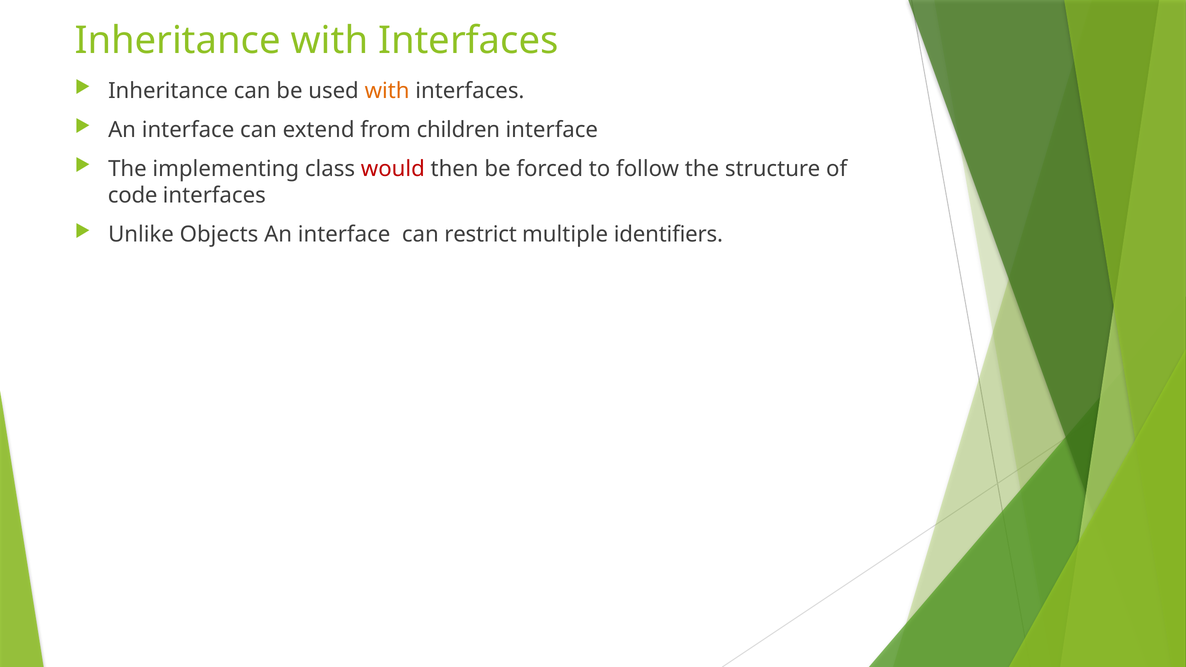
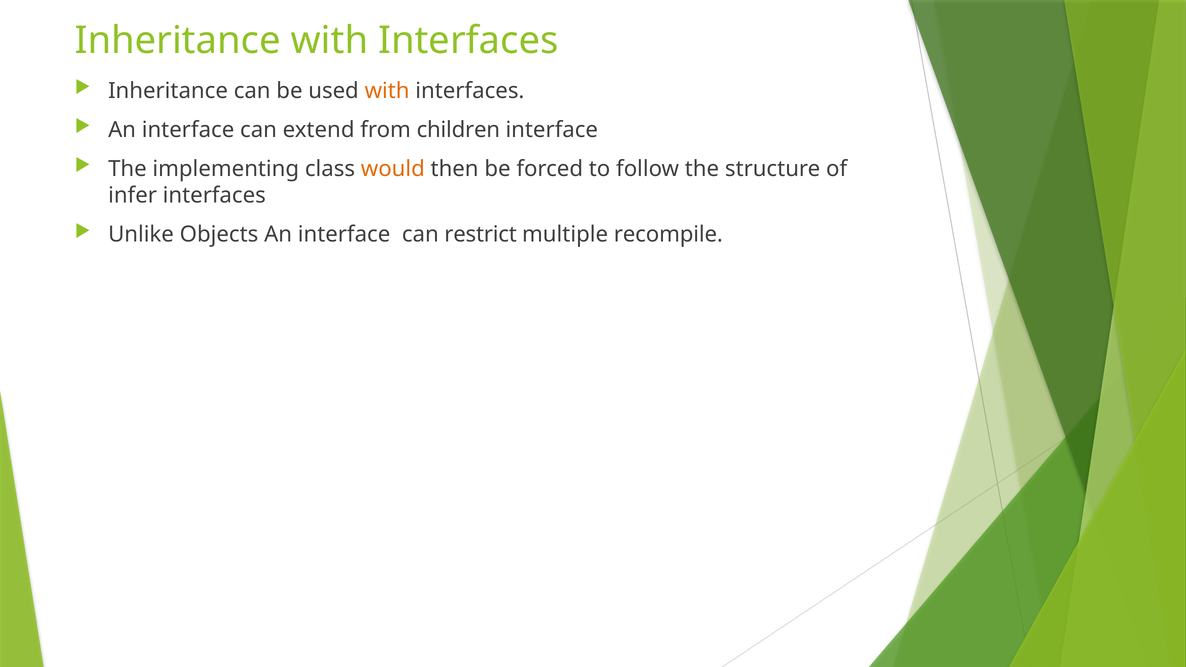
would colour: red -> orange
code: code -> infer
identifiers: identifiers -> recompile
